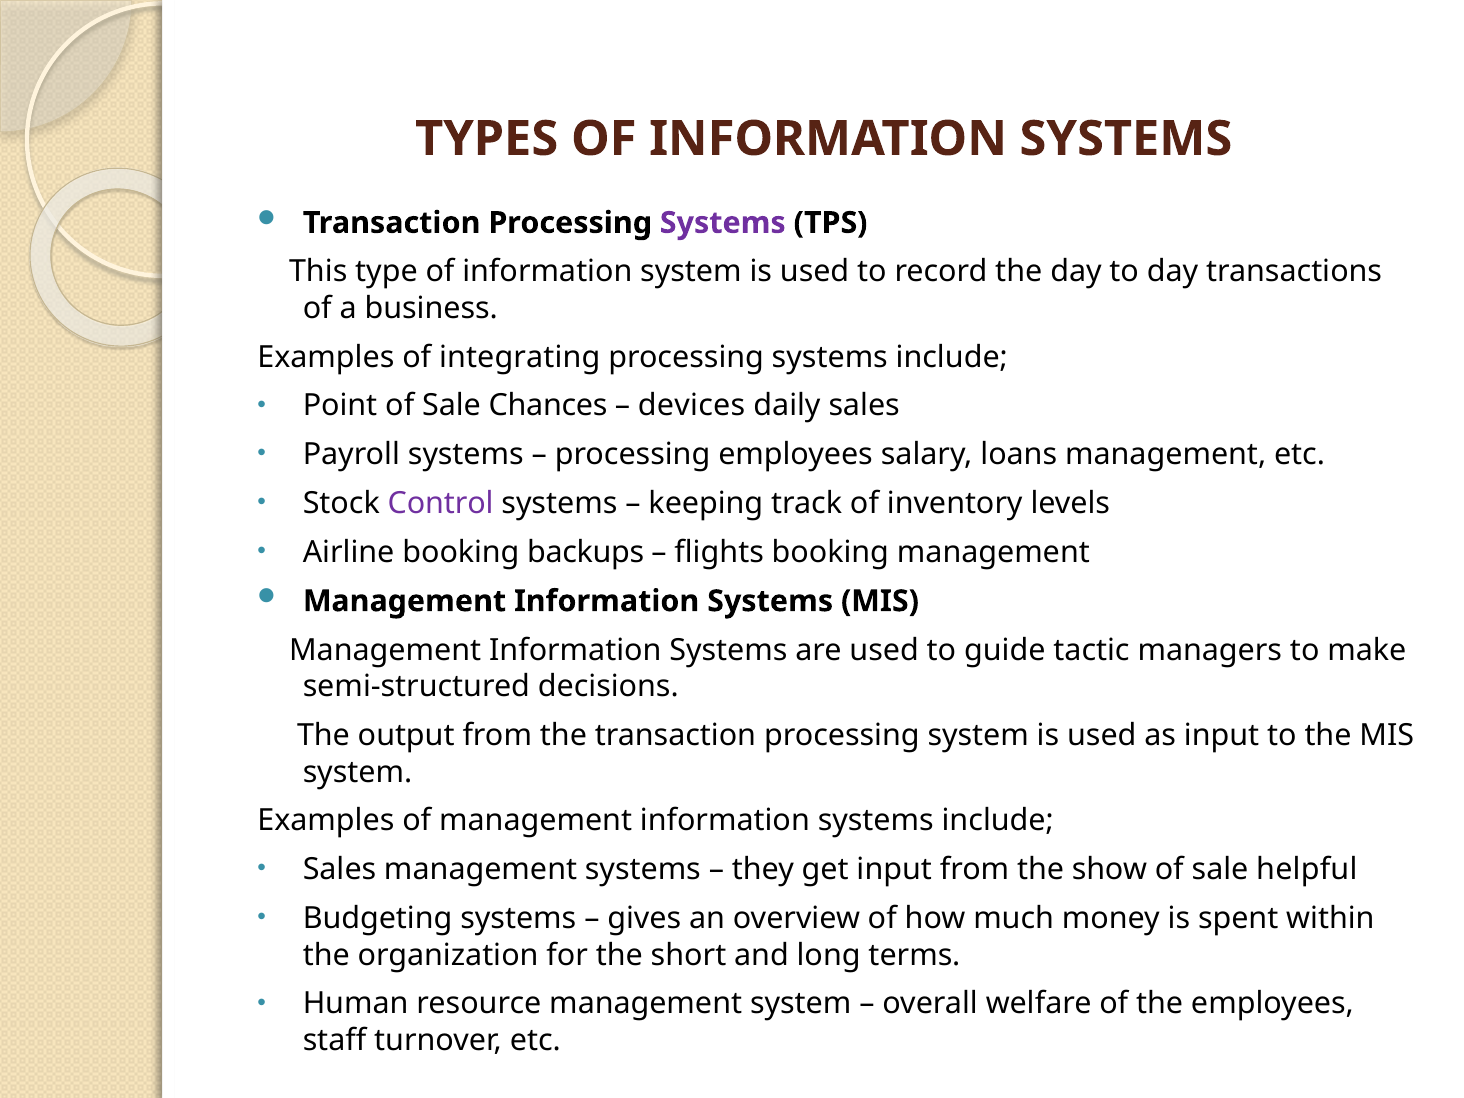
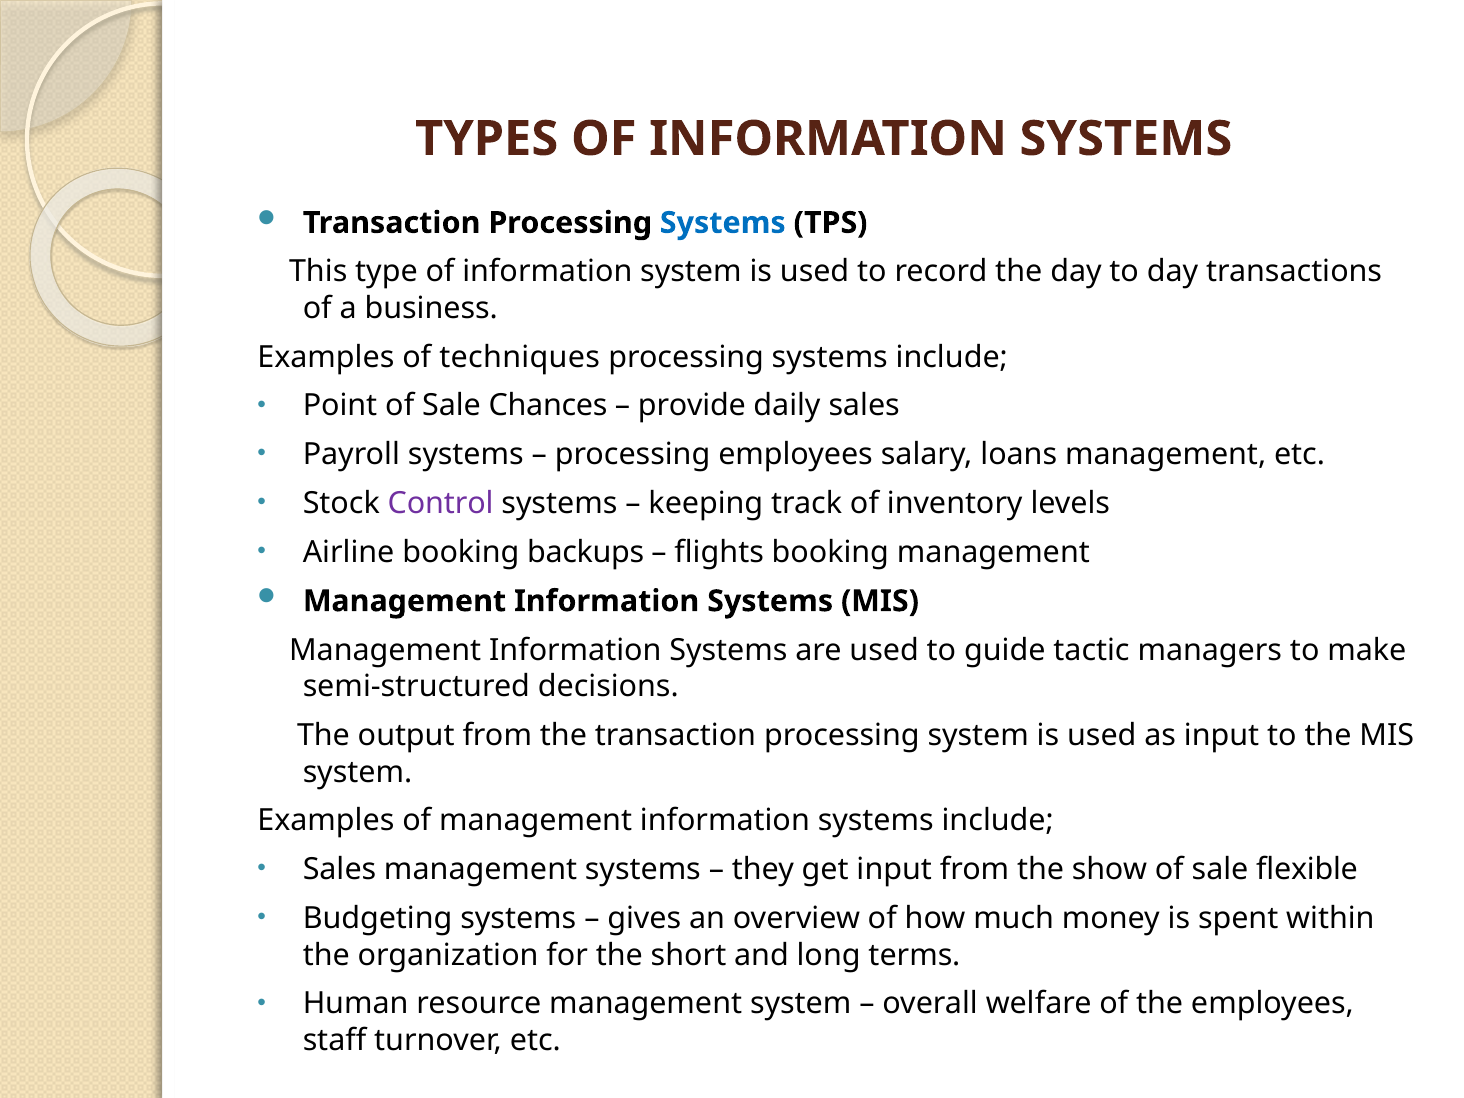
Systems at (723, 223) colour: purple -> blue
integrating: integrating -> techniques
devices: devices -> provide
helpful: helpful -> flexible
